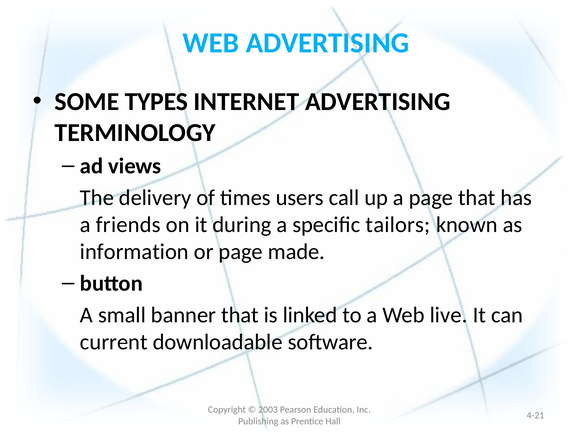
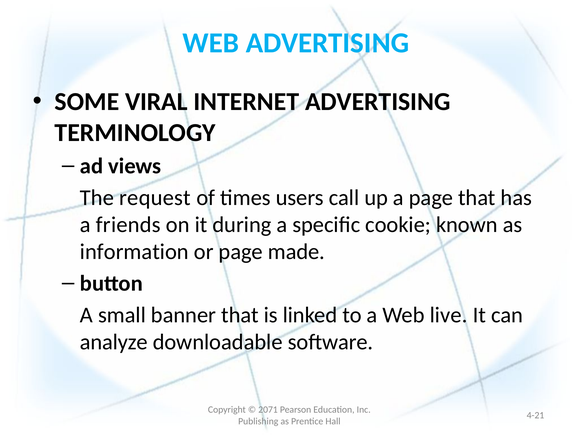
TYPES: TYPES -> VIRAL
delivery: delivery -> request
tailors: tailors -> cookie
current: current -> analyze
2003: 2003 -> 2071
